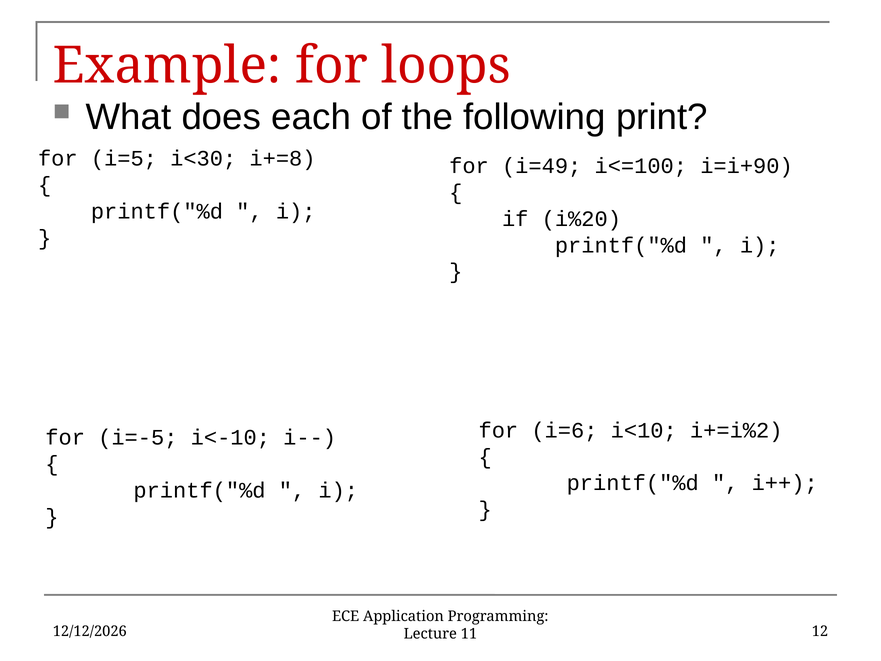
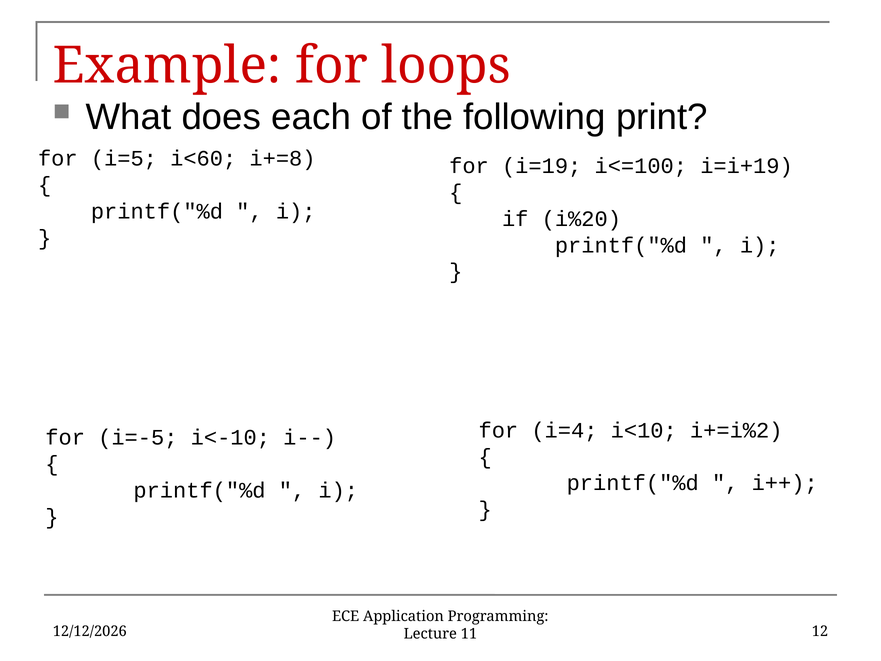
i<30: i<30 -> i<60
i=49: i=49 -> i=19
i=i+90: i=i+90 -> i=i+19
i=6: i=6 -> i=4
